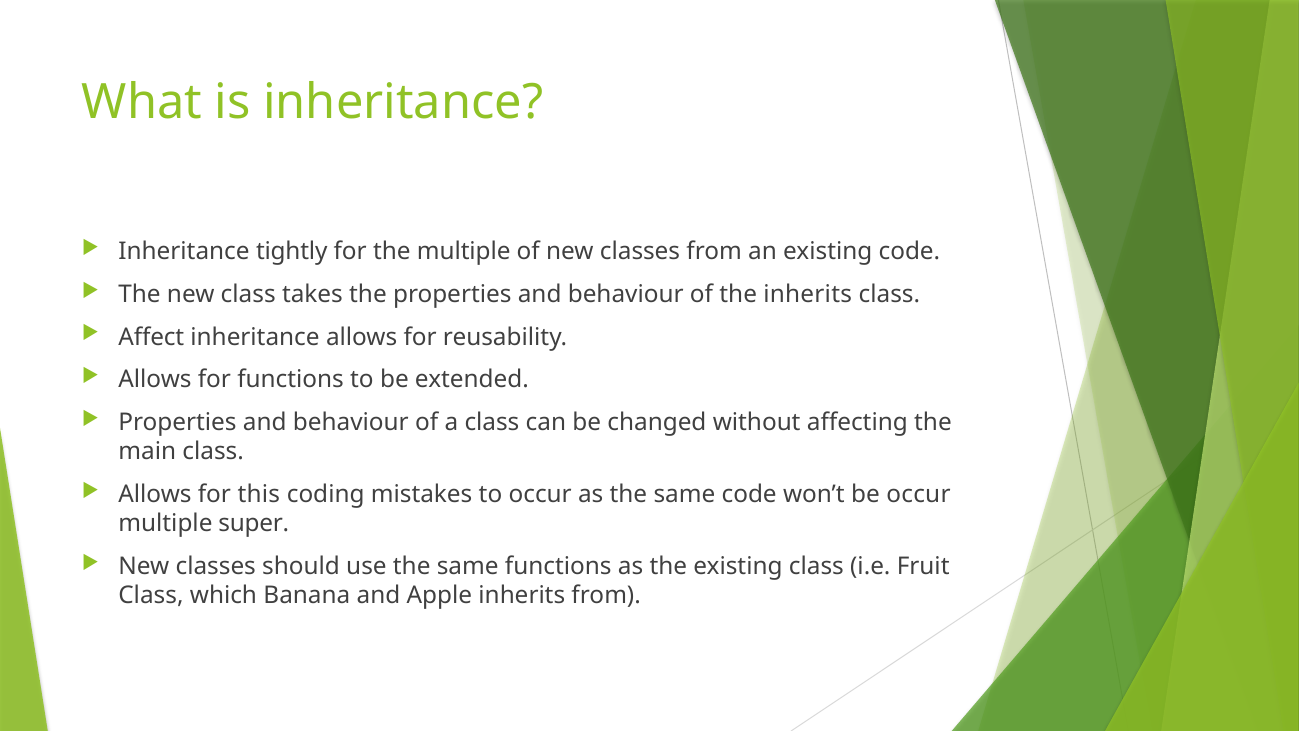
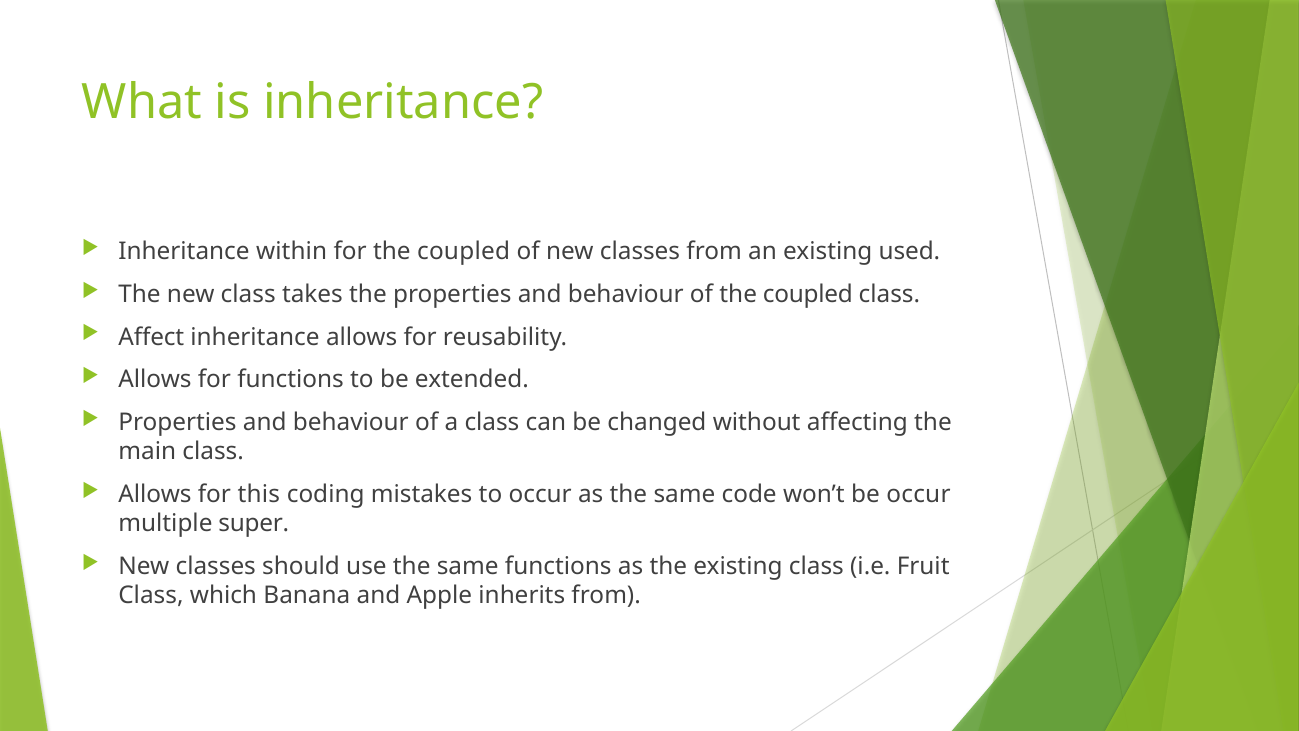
tightly: tightly -> within
for the multiple: multiple -> coupled
existing code: code -> used
of the inherits: inherits -> coupled
